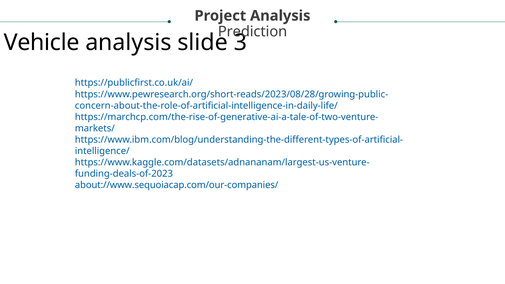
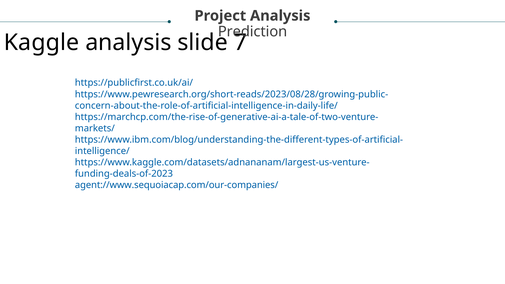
Vehicle: Vehicle -> Kaggle
3: 3 -> 7
about://www.sequoiacap.com/our-companies/: about://www.sequoiacap.com/our-companies/ -> agent://www.sequoiacap.com/our-companies/
